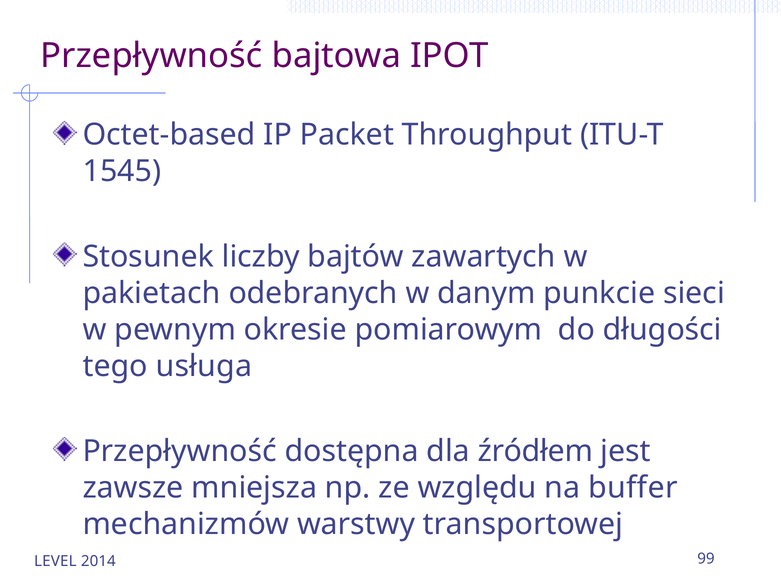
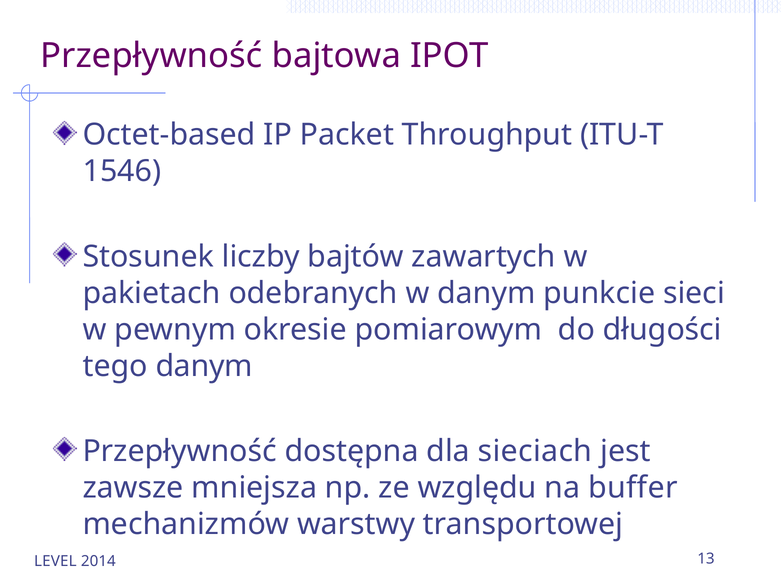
1545: 1545 -> 1546
tego usługa: usługa -> danym
źródłem: źródłem -> sieciach
99: 99 -> 13
